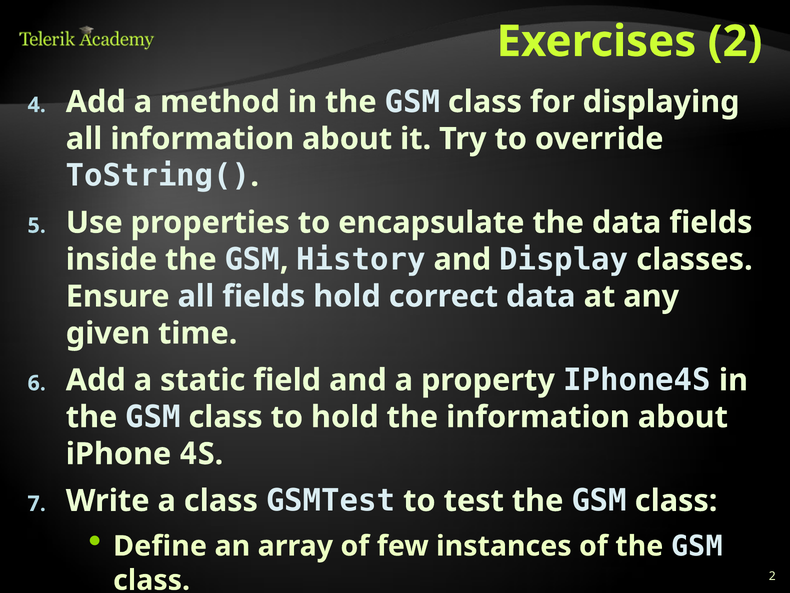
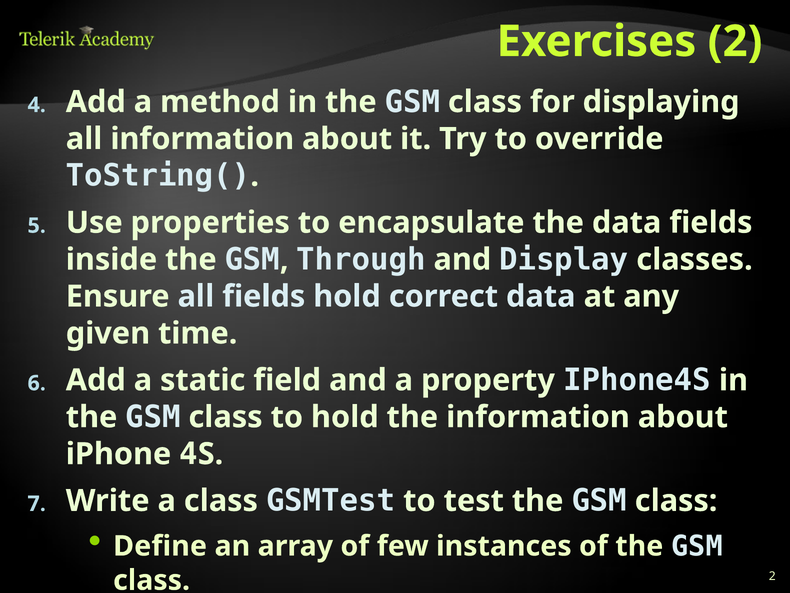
History: History -> Through
